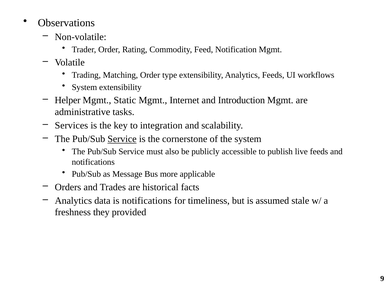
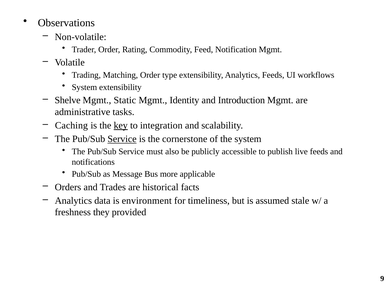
Helper: Helper -> Shelve
Internet: Internet -> Identity
Services: Services -> Caching
key underline: none -> present
is notifications: notifications -> environment
